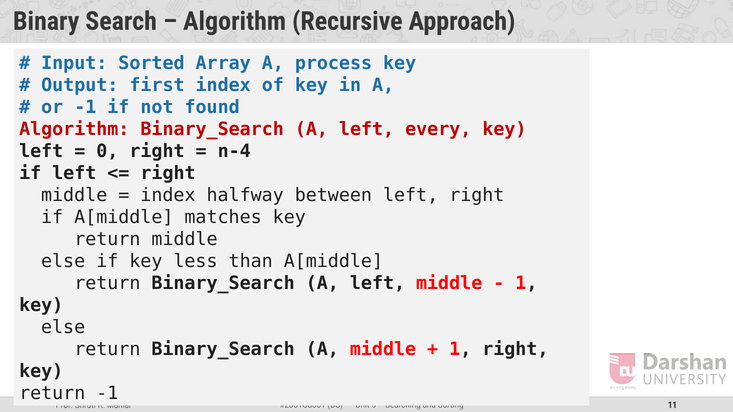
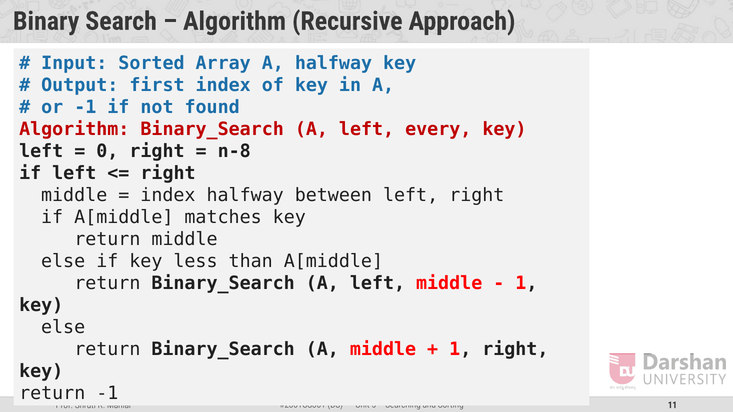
A process: process -> halfway
n-4: n-4 -> n-8
